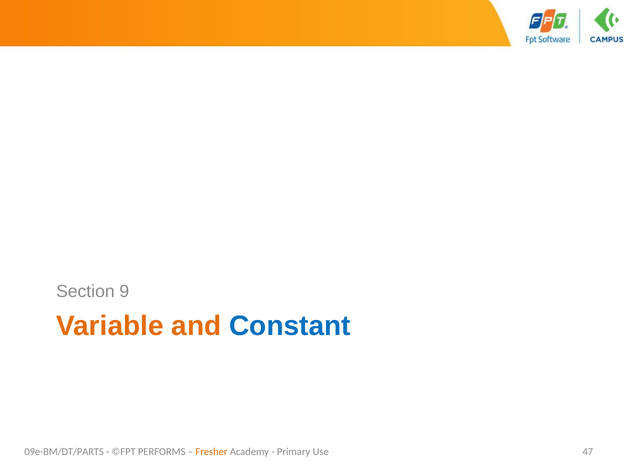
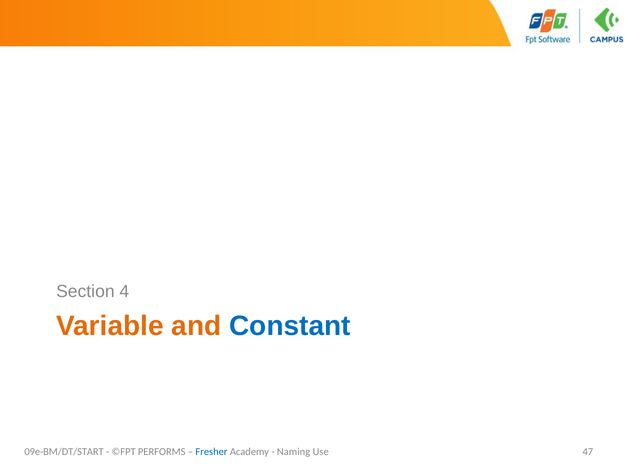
9: 9 -> 4
09e-BM/DT/PARTS: 09e-BM/DT/PARTS -> 09e-BM/DT/START
Fresher colour: orange -> blue
Primary: Primary -> Naming
